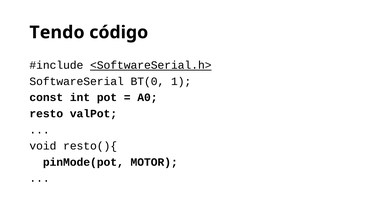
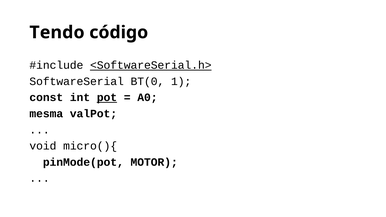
pot underline: none -> present
resto: resto -> mesma
resto(){: resto(){ -> micro(){
